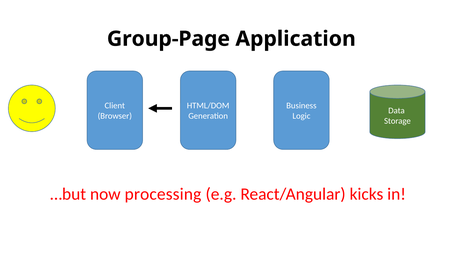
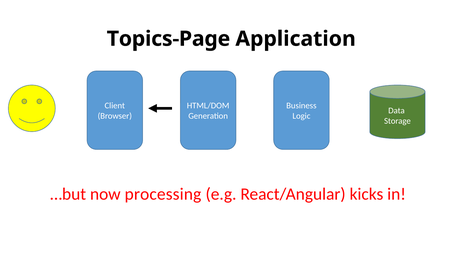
Group-Page: Group-Page -> Topics-Page
